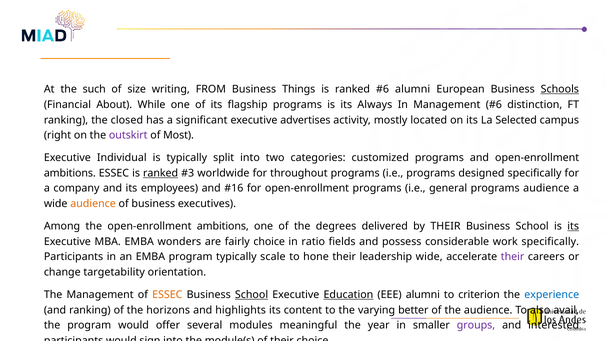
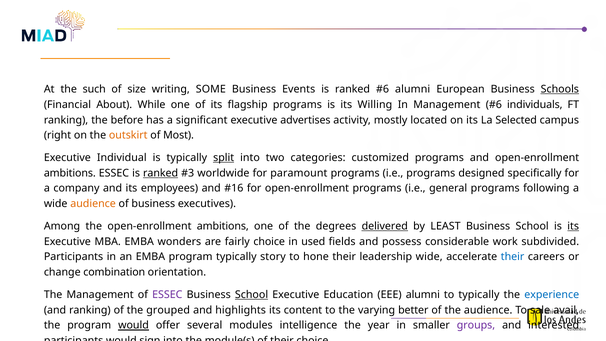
FROM: FROM -> SOME
Things: Things -> Events
Always: Always -> Willing
distinction: distinction -> individuals
closed: closed -> before
outskirt colour: purple -> orange
split underline: none -> present
throughout: throughout -> paramount
programs audience: audience -> following
delivered underline: none -> present
by THEIR: THEIR -> LEAST
ratio: ratio -> used
work specifically: specifically -> subdivided
scale: scale -> story
their at (513, 257) colour: purple -> blue
targetability: targetability -> combination
ESSEC at (167, 294) colour: orange -> purple
Education underline: present -> none
to criterion: criterion -> typically
horizons: horizons -> grouped
also: also -> sale
would at (134, 325) underline: none -> present
meaningful: meaningful -> intelligence
